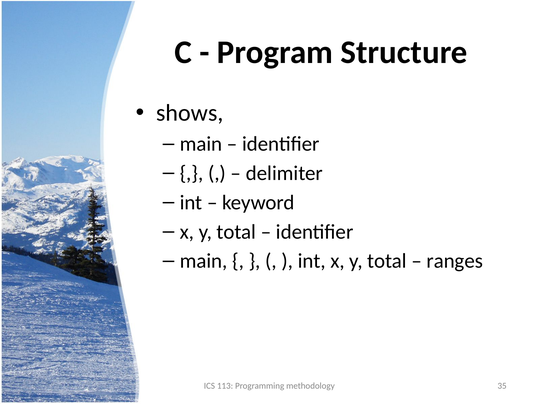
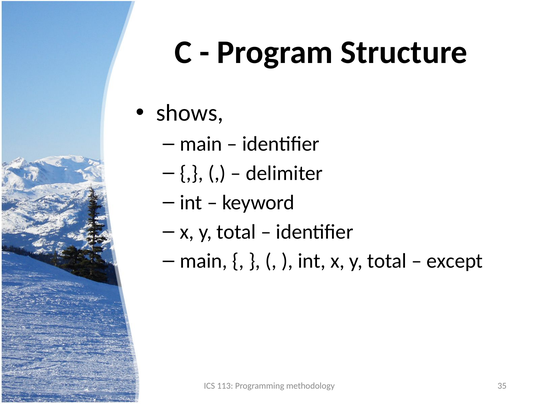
ranges: ranges -> except
